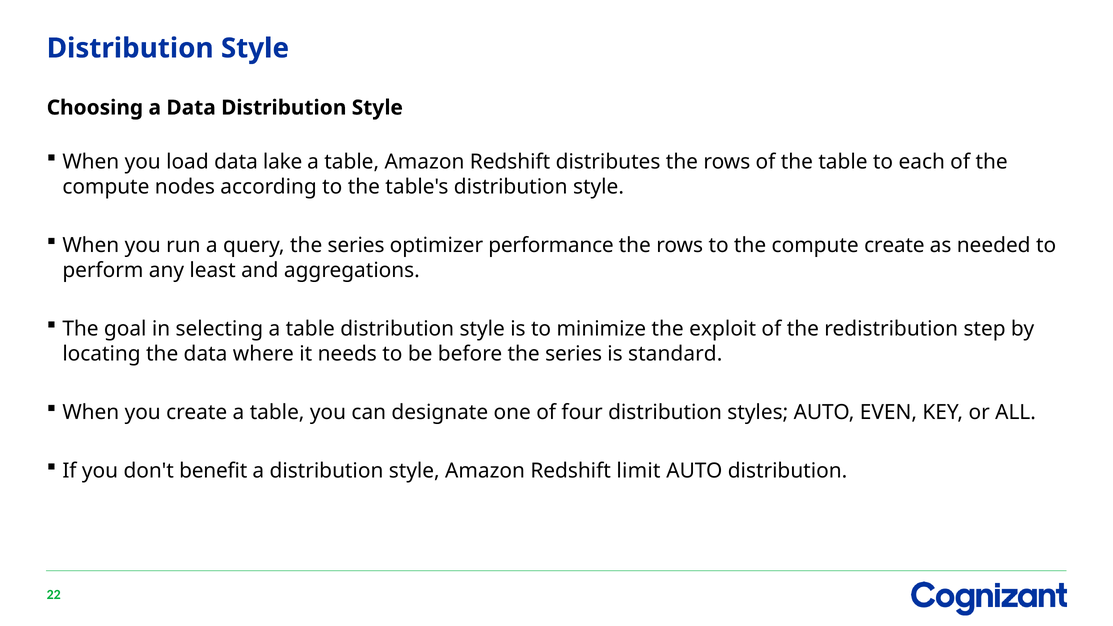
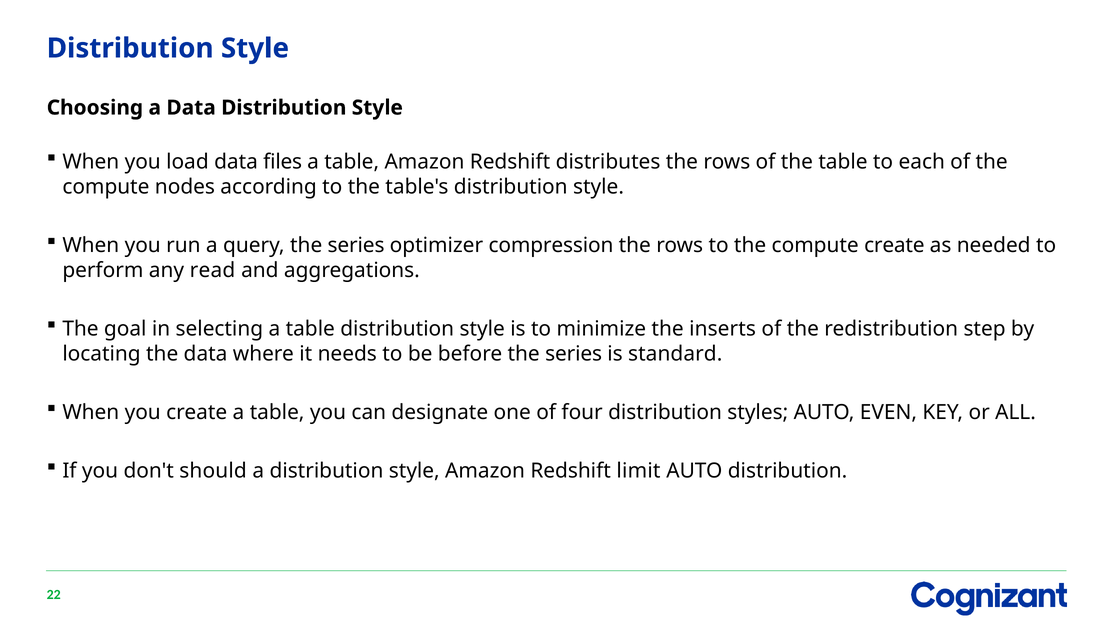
lake: lake -> files
performance: performance -> compression
least: least -> read
exploit: exploit -> inserts
benefit: benefit -> should
